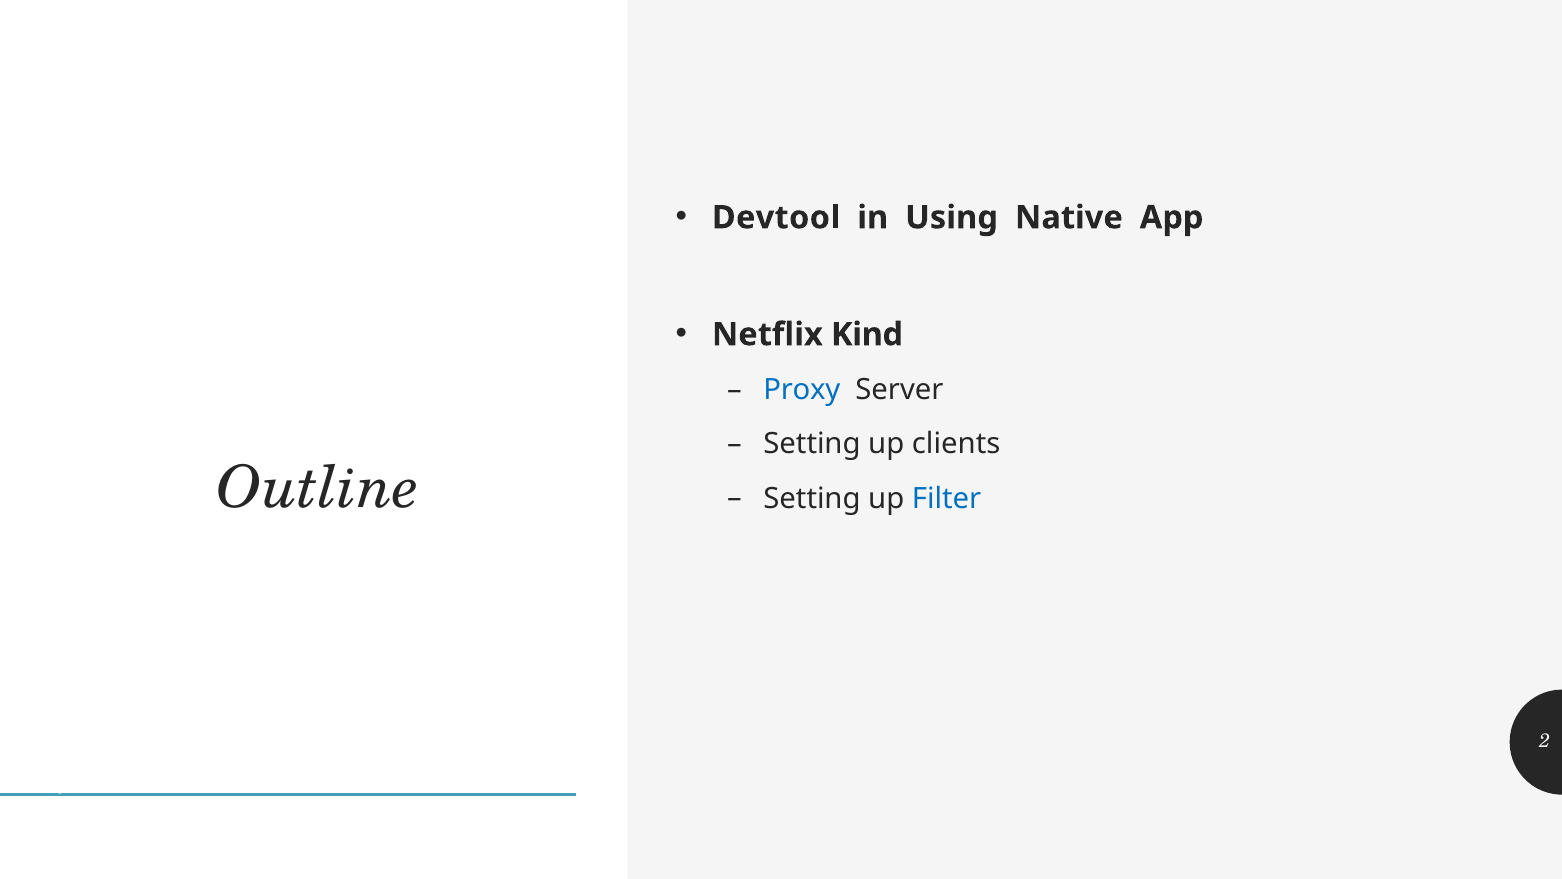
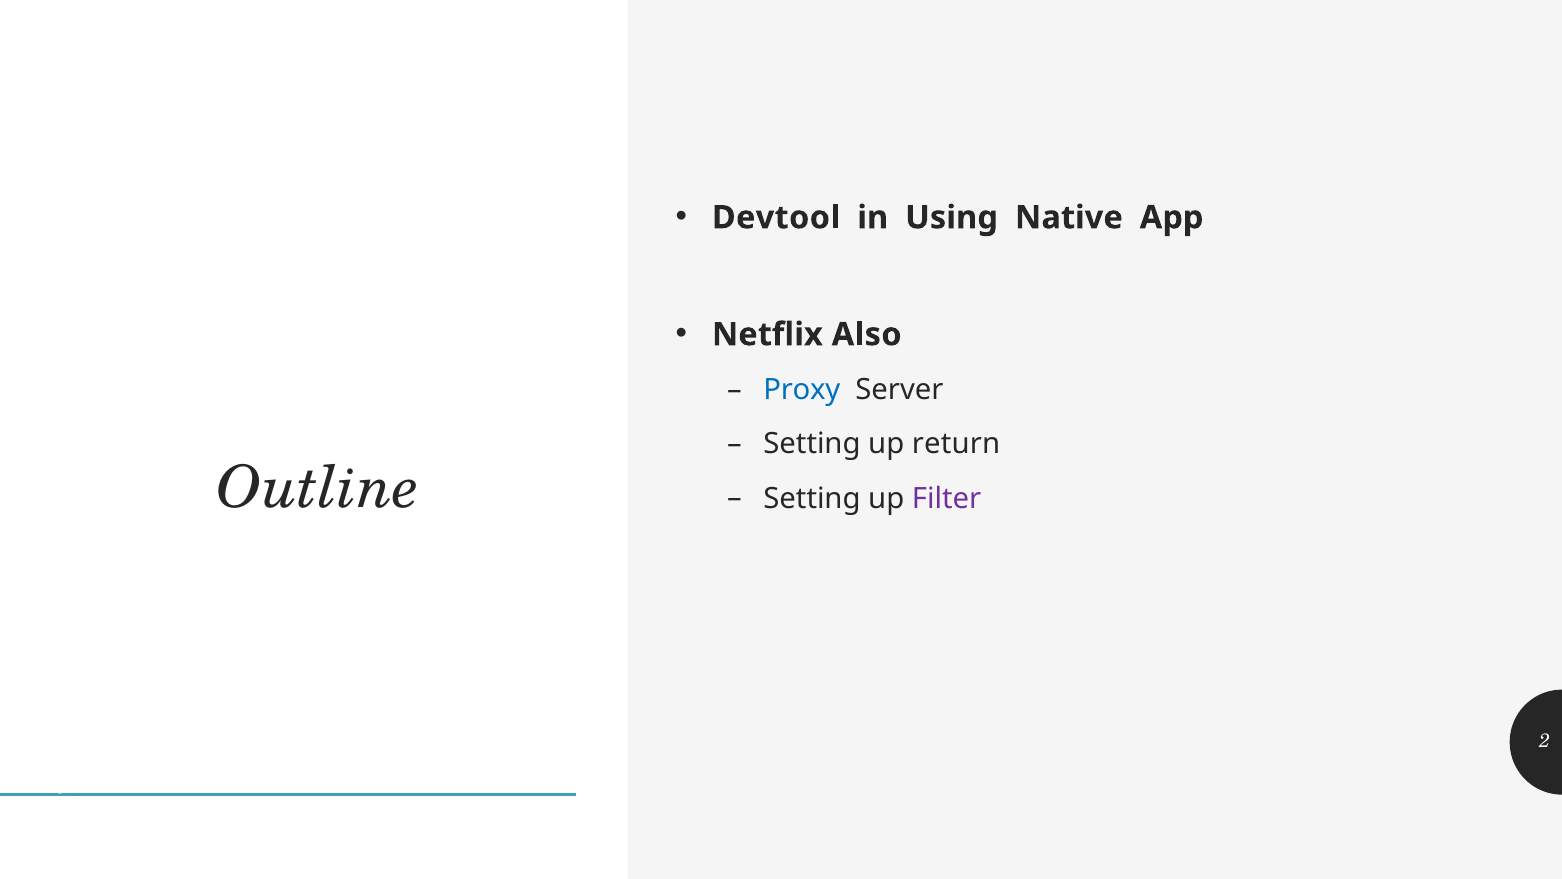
Kind: Kind -> Also
clients: clients -> return
Filter colour: blue -> purple
